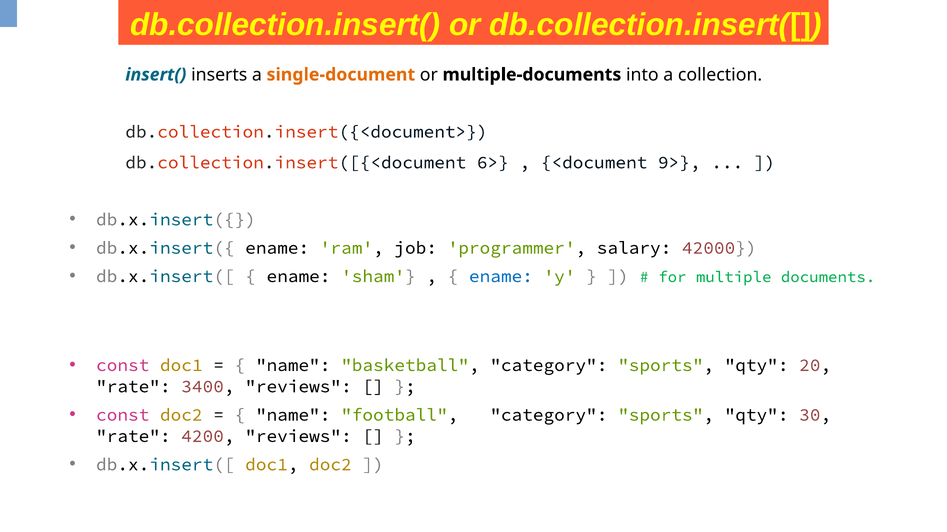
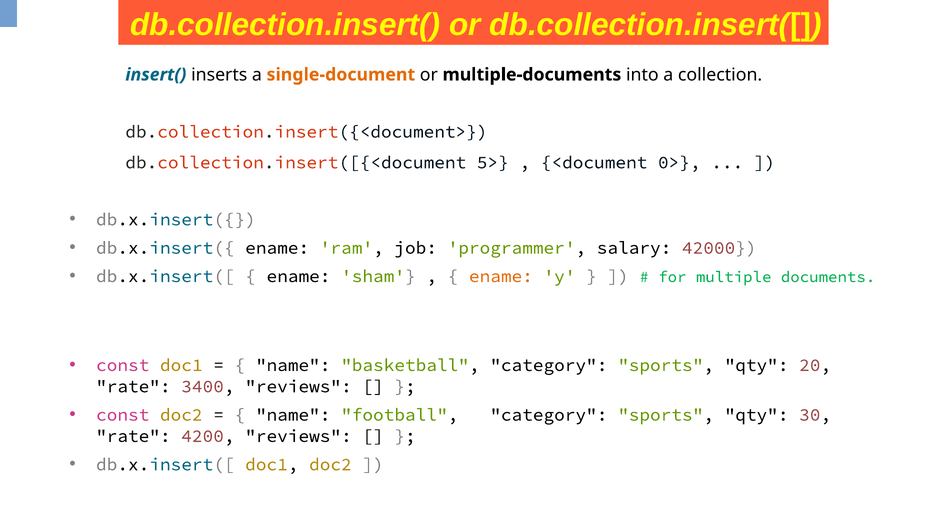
6>: 6> -> 5>
9>: 9> -> 0>
ename at (501, 277) colour: blue -> orange
